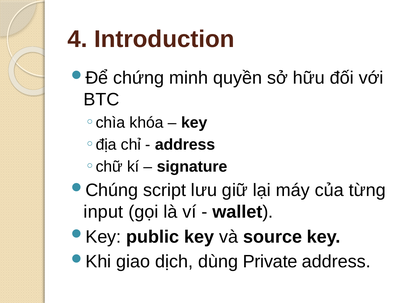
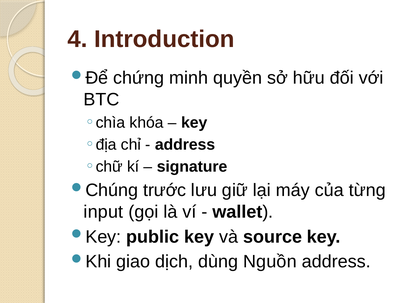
script: script -> trước
Private: Private -> Nguồn
